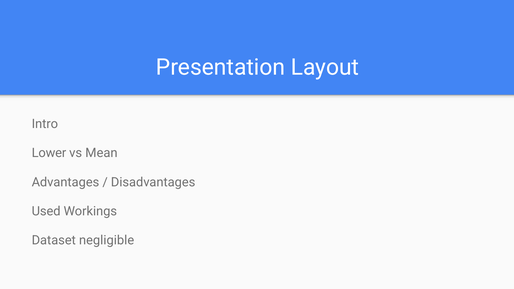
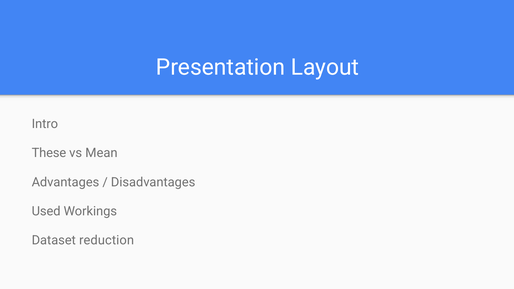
Lower: Lower -> These
negligible: negligible -> reduction
